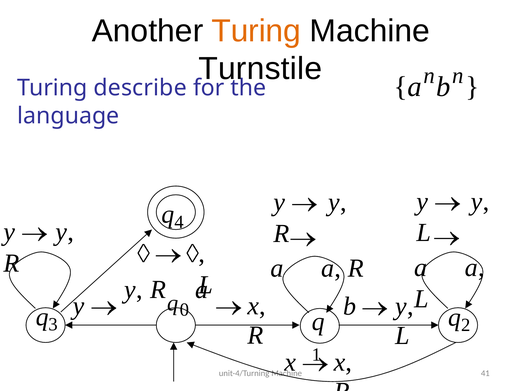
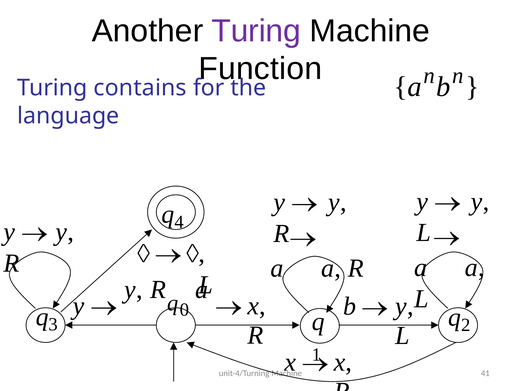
Turing at (256, 31) colour: orange -> purple
Turnstile: Turnstile -> Function
describe: describe -> contains
